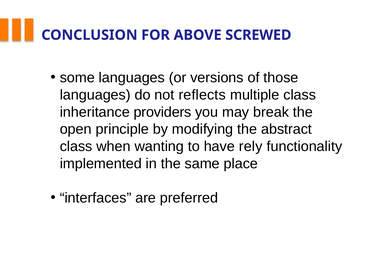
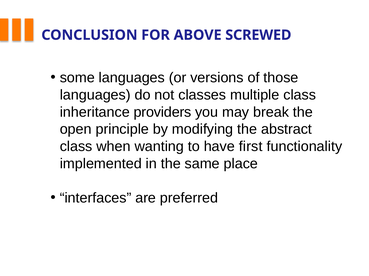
reflects: reflects -> classes
rely: rely -> first
